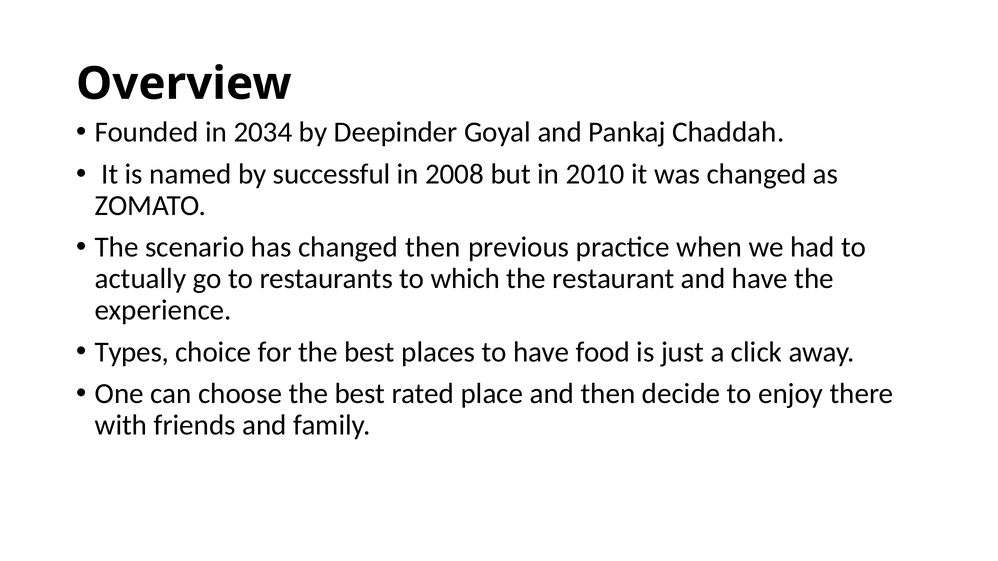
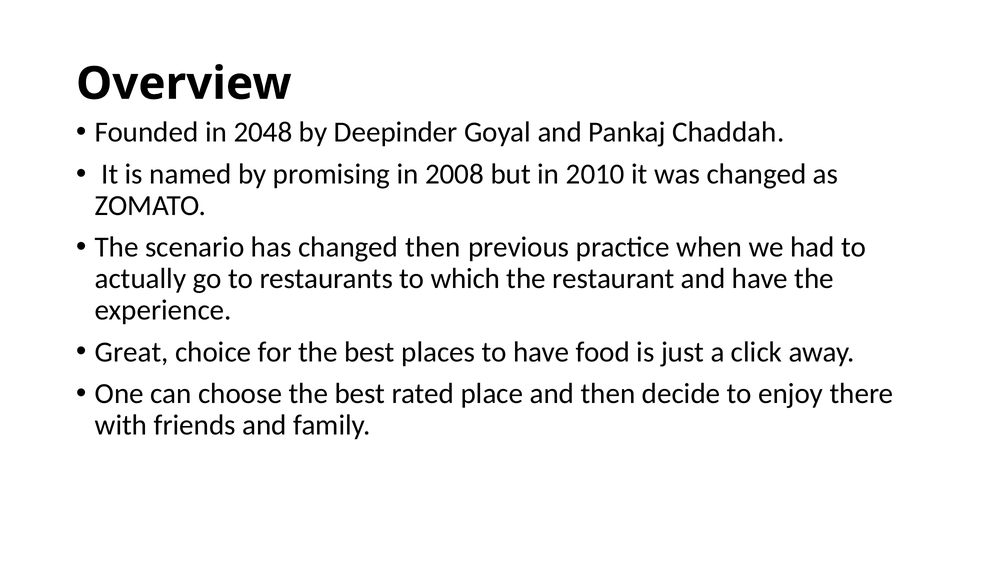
2034: 2034 -> 2048
successful: successful -> promising
Types: Types -> Great
